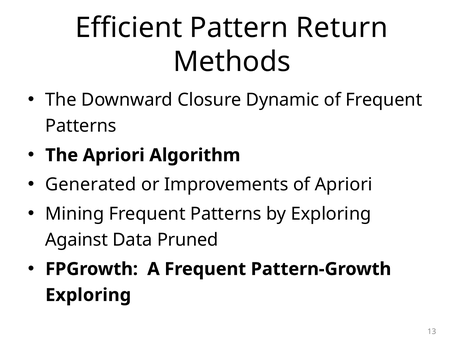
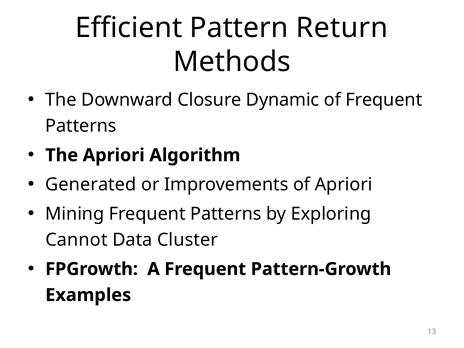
Against: Against -> Cannot
Pruned: Pruned -> Cluster
Exploring at (88, 295): Exploring -> Examples
